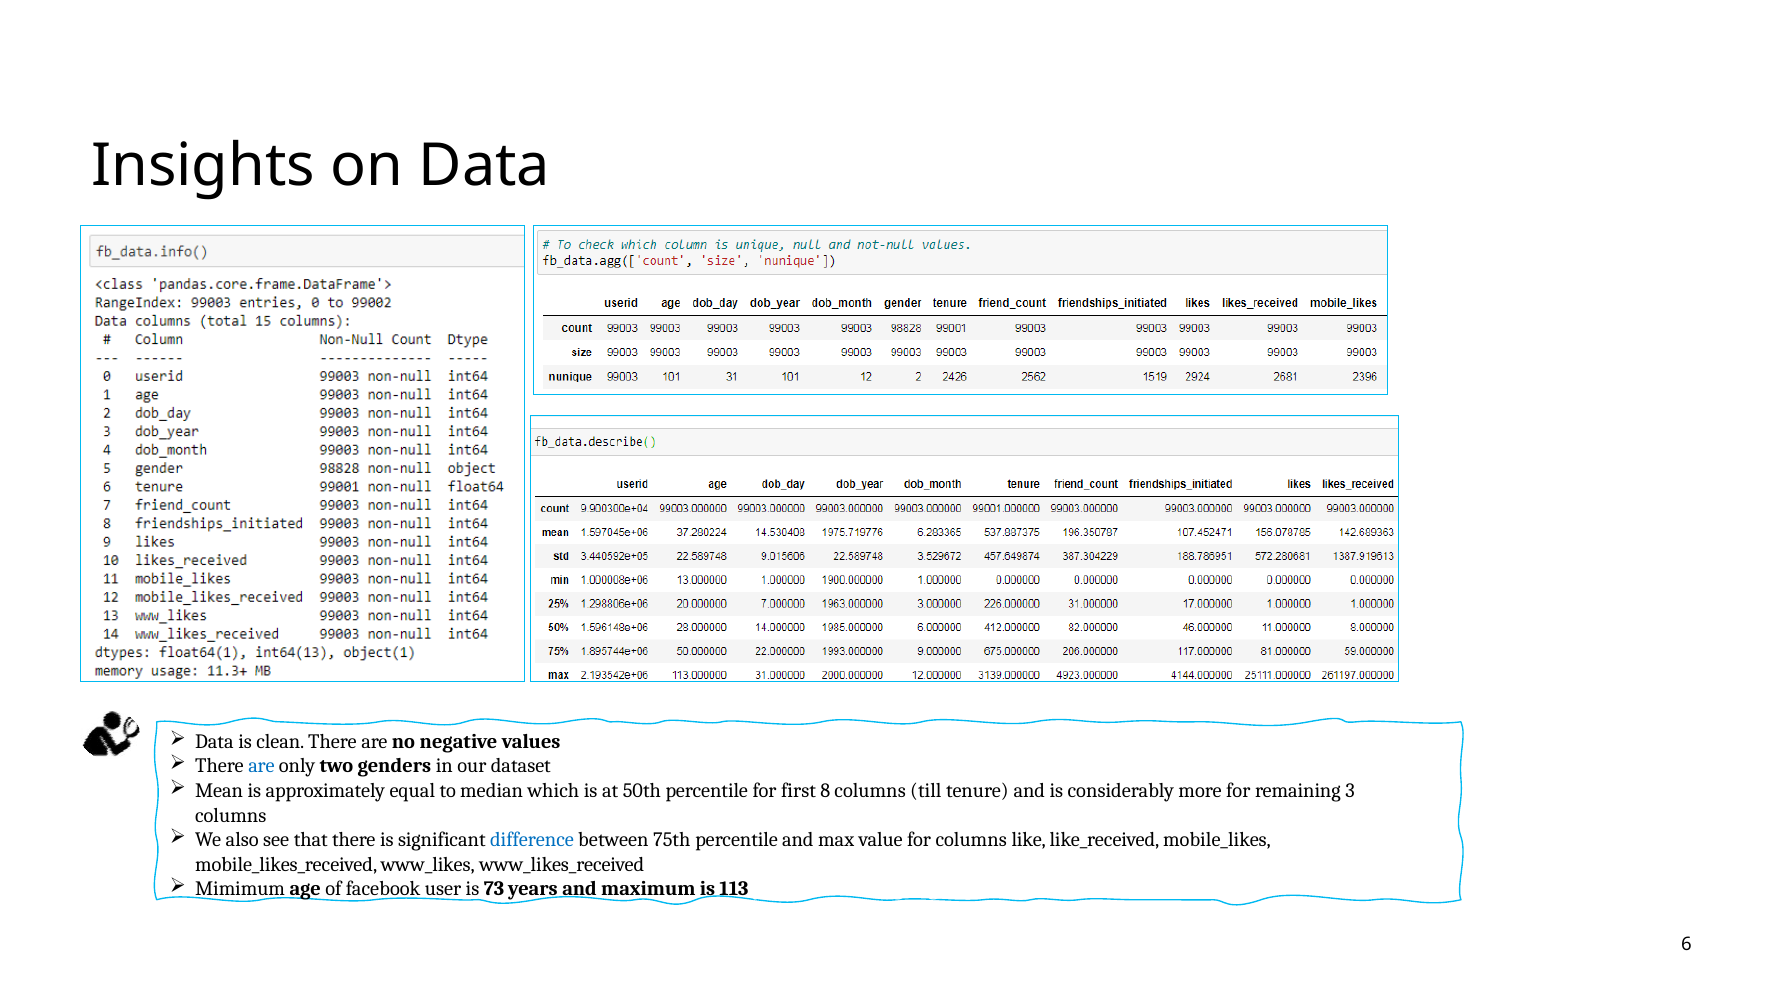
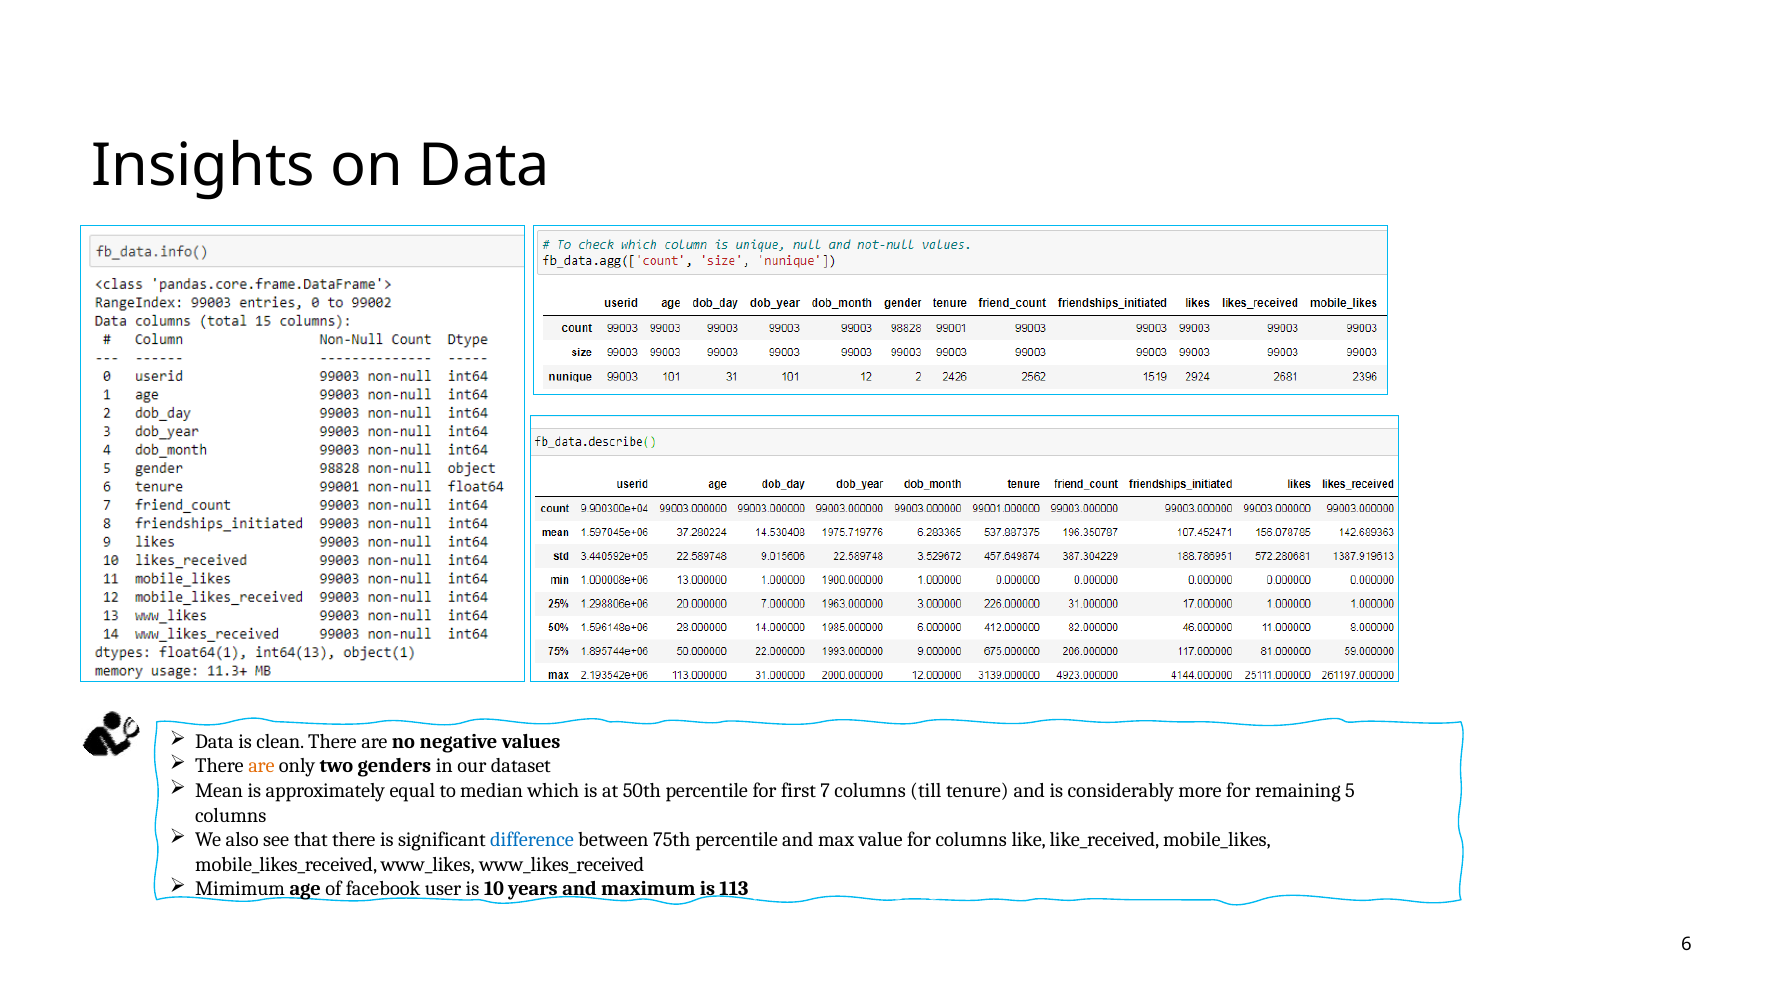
are at (261, 766) colour: blue -> orange
8: 8 -> 7
3: 3 -> 5
73: 73 -> 10
